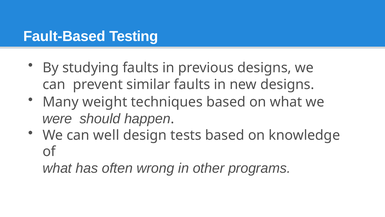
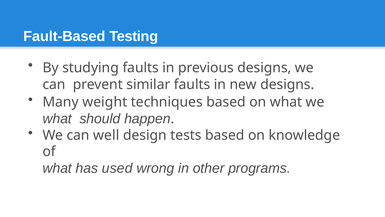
were at (57, 119): were -> what
often: often -> used
